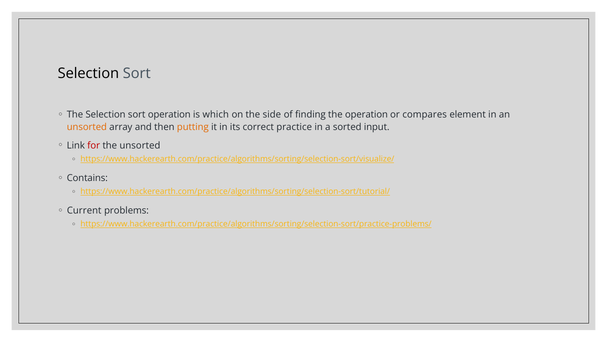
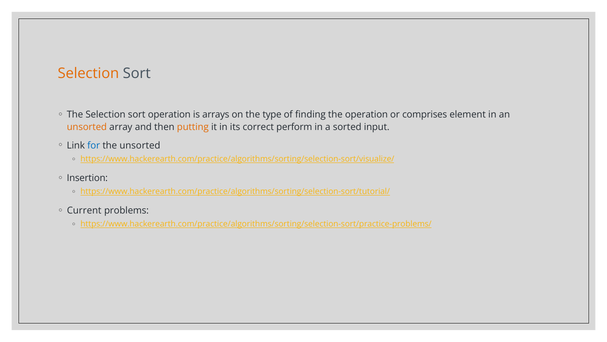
Selection at (88, 73) colour: black -> orange
which: which -> arrays
side: side -> type
compares: compares -> comprises
practice: practice -> perform
for colour: red -> blue
Contains: Contains -> Insertion
